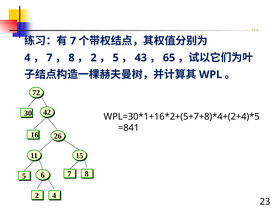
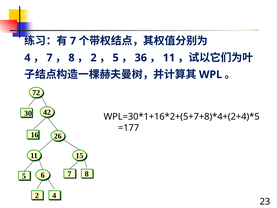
43: 43 -> 36
65 at (169, 58): 65 -> 11
=841: =841 -> =177
